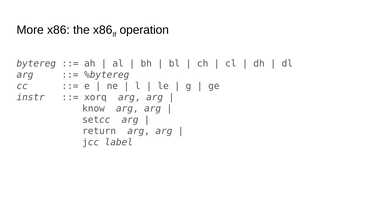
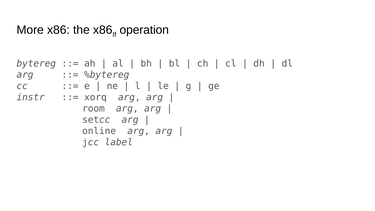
know: know -> room
return: return -> online
